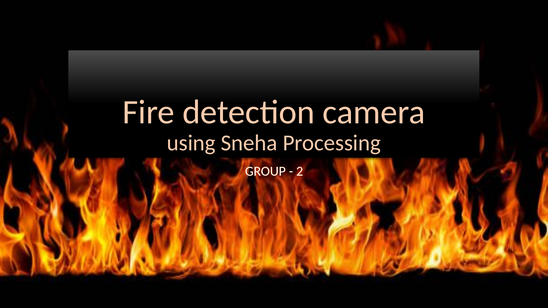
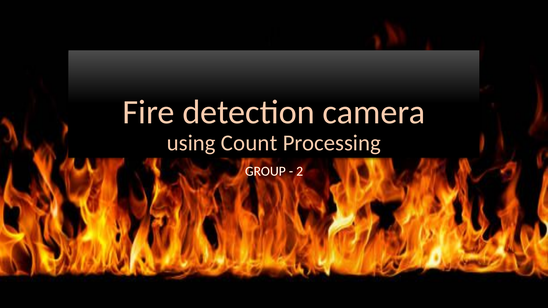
Sneha: Sneha -> Count
